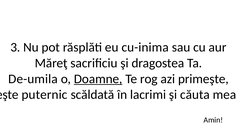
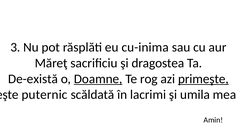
De-umila: De-umila -> De-există
primeşte at (203, 79) underline: none -> present
căuta: căuta -> umila
